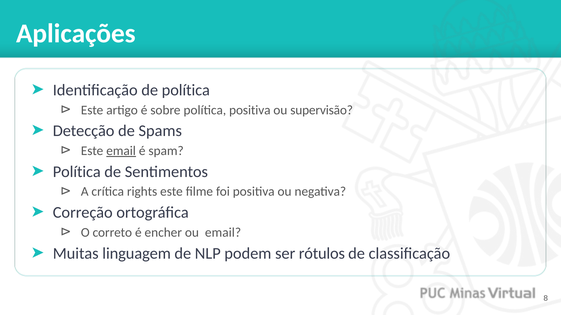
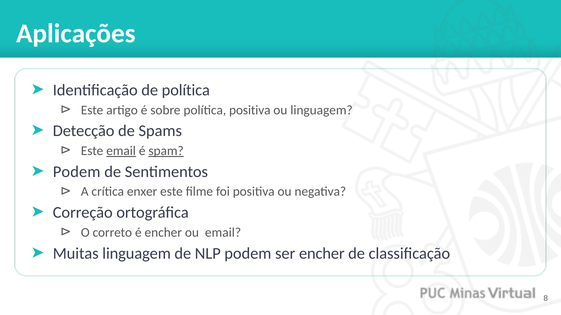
ou supervisão: supervisão -> linguagem
spam underline: none -> present
Política at (77, 172): Política -> Podem
rights: rights -> enxer
ser rótulos: rótulos -> encher
